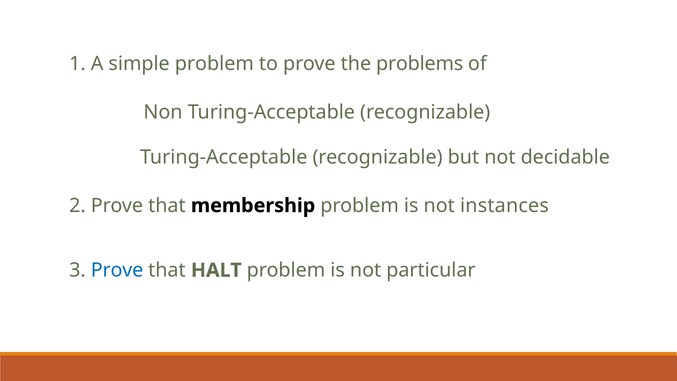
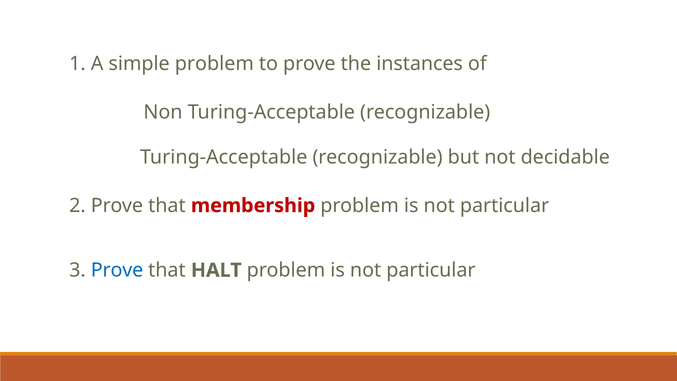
problems: problems -> instances
membership colour: black -> red
instances at (504, 206): instances -> particular
